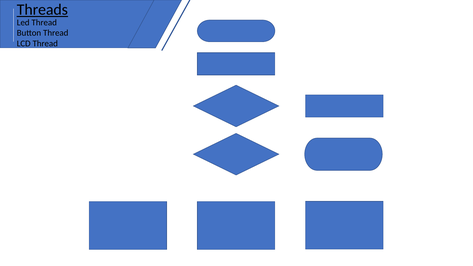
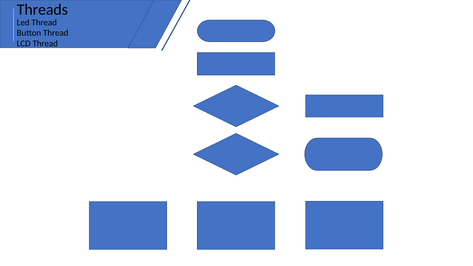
Threads underline: present -> none
